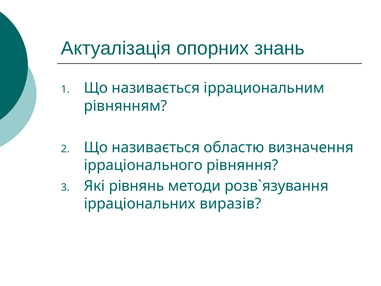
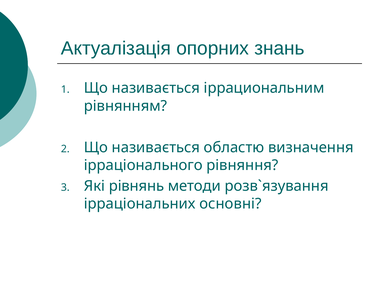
виразів: виразів -> основні
